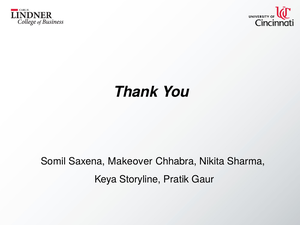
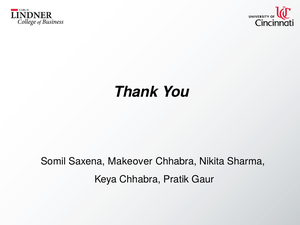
Keya Storyline: Storyline -> Chhabra
